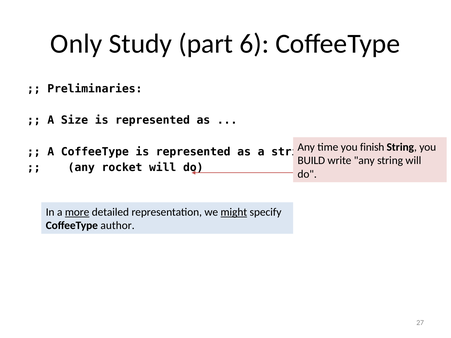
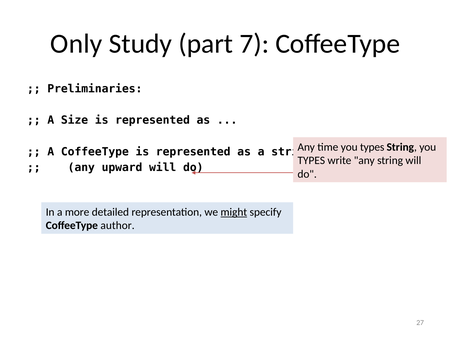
6: 6 -> 7
time you finish: finish -> types
BUILD at (311, 161): BUILD -> TYPES
rocket: rocket -> upward
more underline: present -> none
